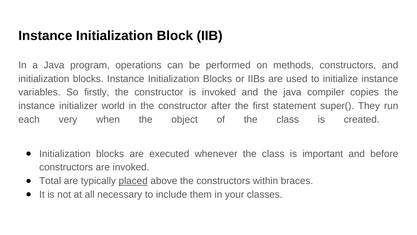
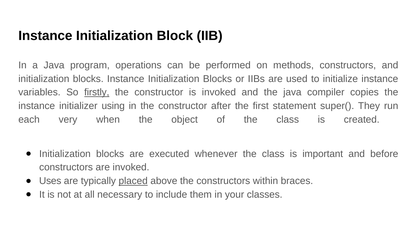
firstly underline: none -> present
world: world -> using
Total: Total -> Uses
